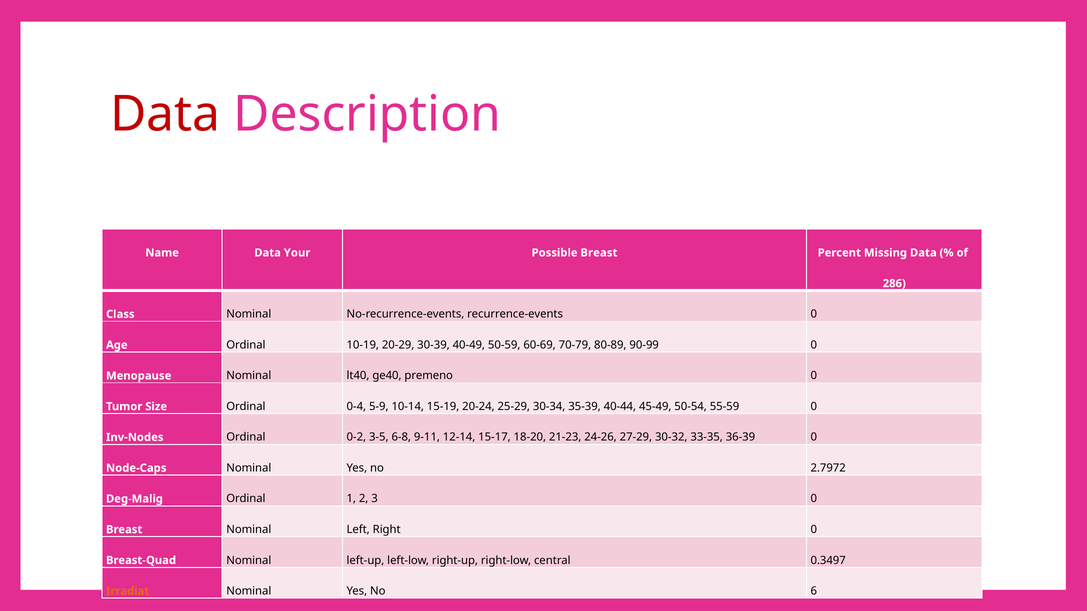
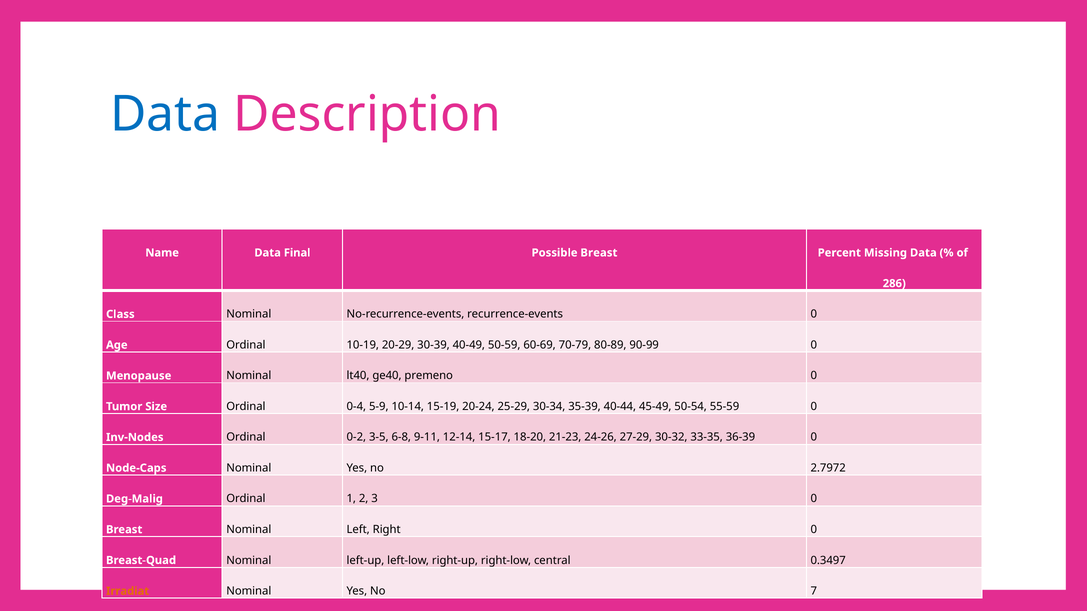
Data at (165, 115) colour: red -> blue
Your: Your -> Final
6: 6 -> 7
